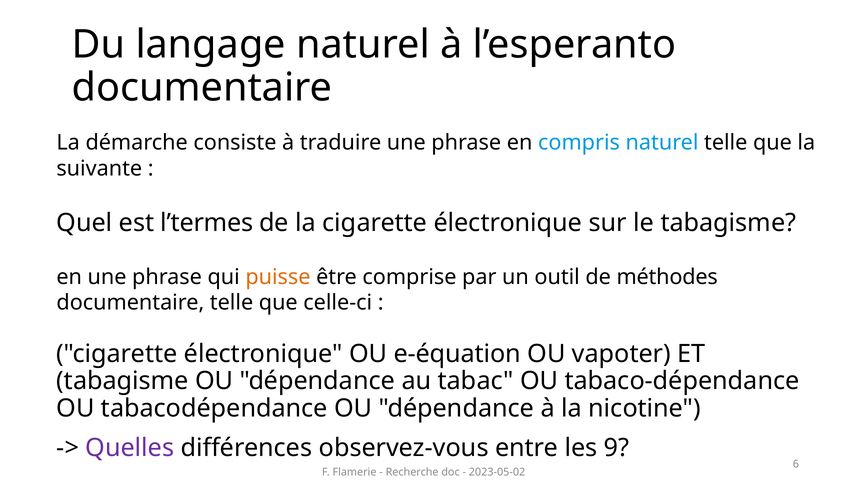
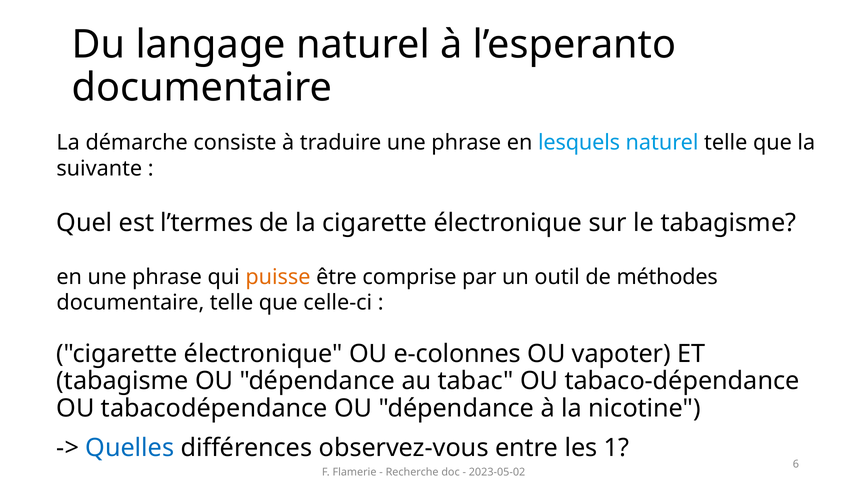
compris: compris -> lesquels
e-équation: e-équation -> e-colonnes
Quelles colour: purple -> blue
9: 9 -> 1
